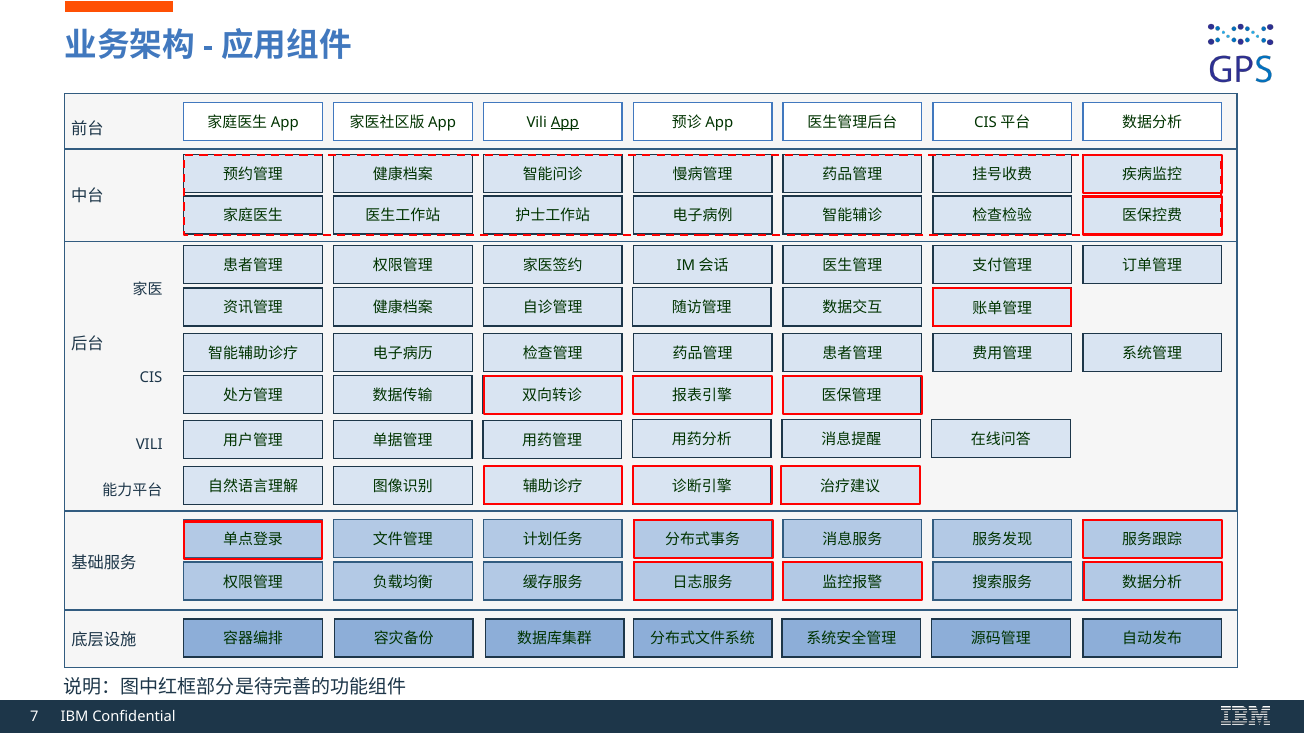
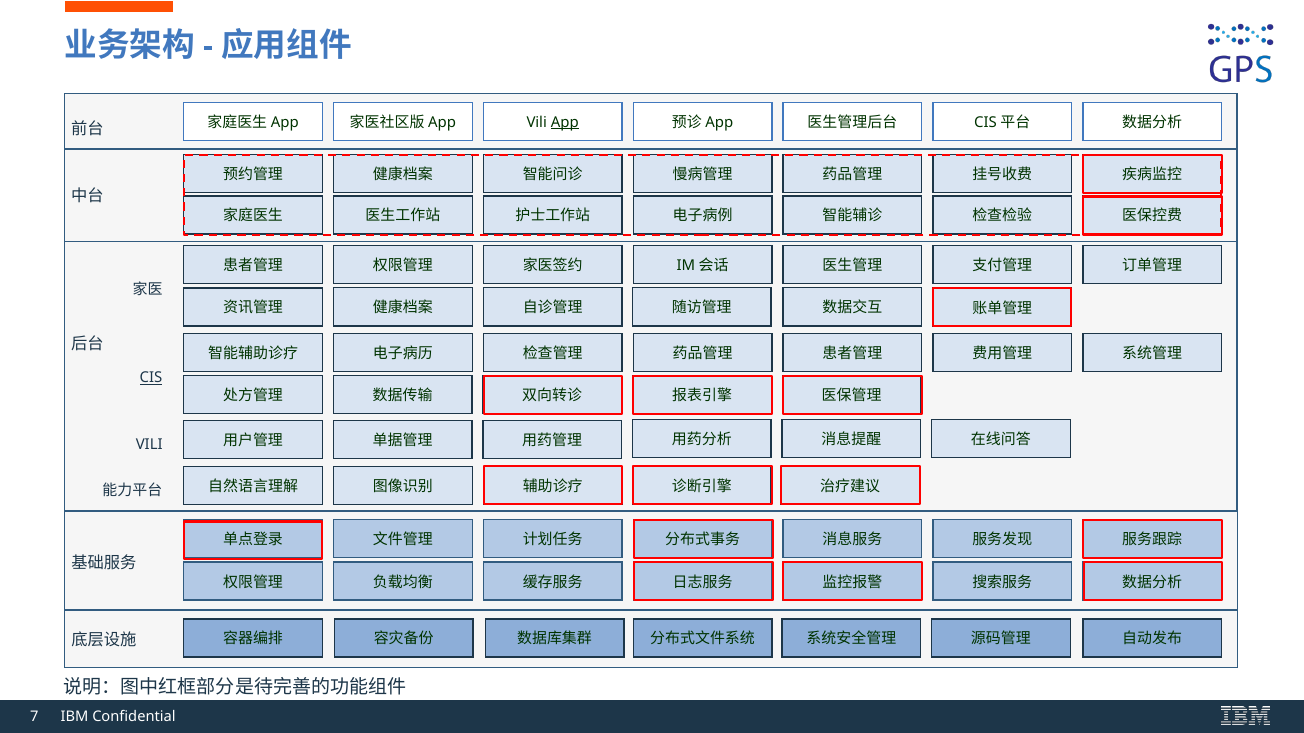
CIS underline: none -> present
